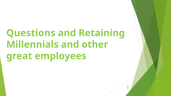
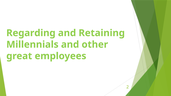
Questions: Questions -> Regarding
